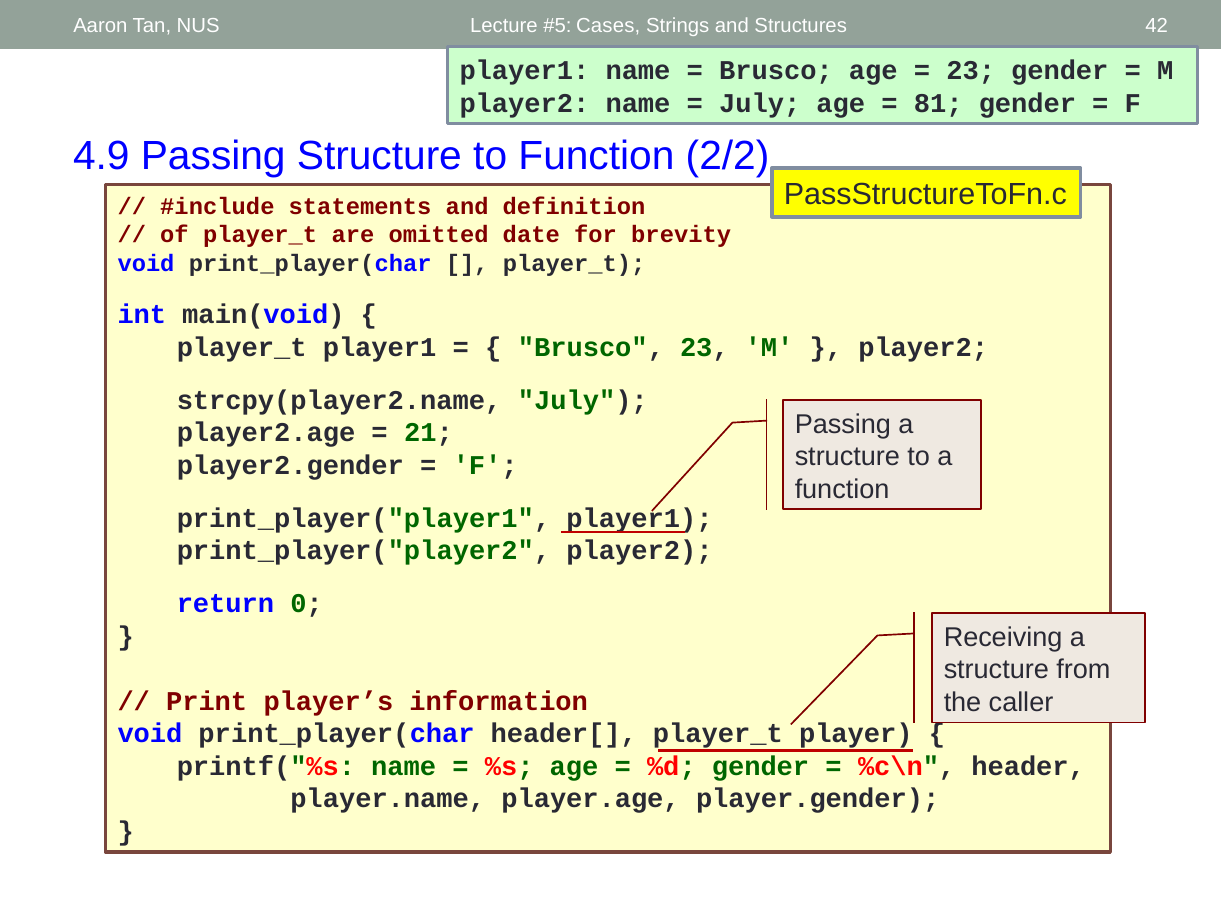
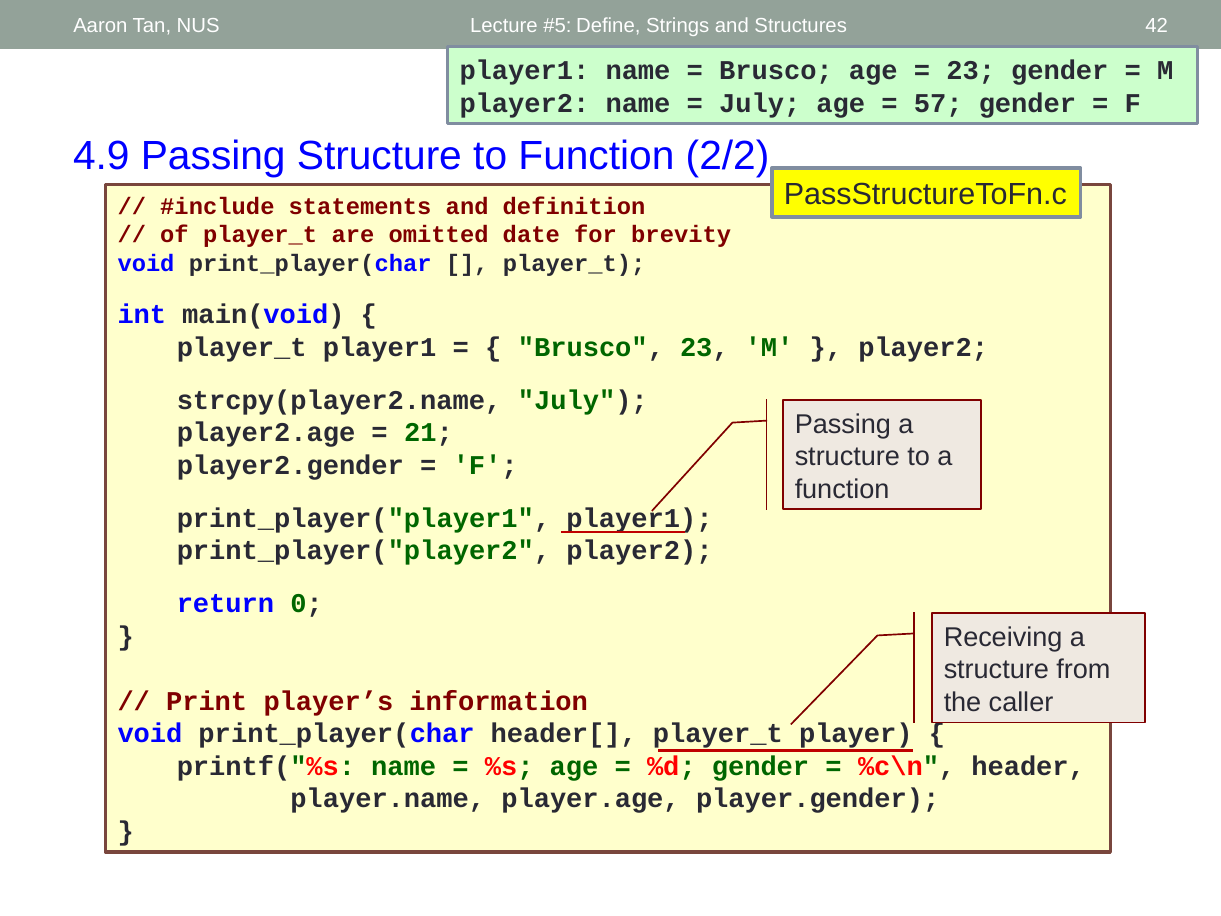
Cases: Cases -> Define
81: 81 -> 57
